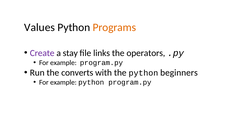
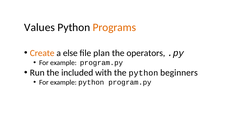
Create colour: purple -> orange
stay: stay -> else
links: links -> plan
converts: converts -> included
